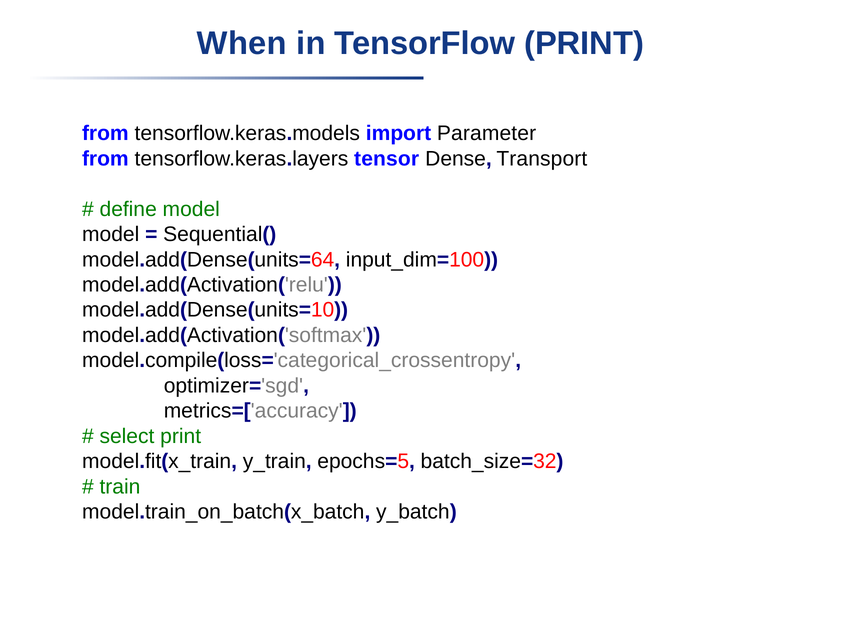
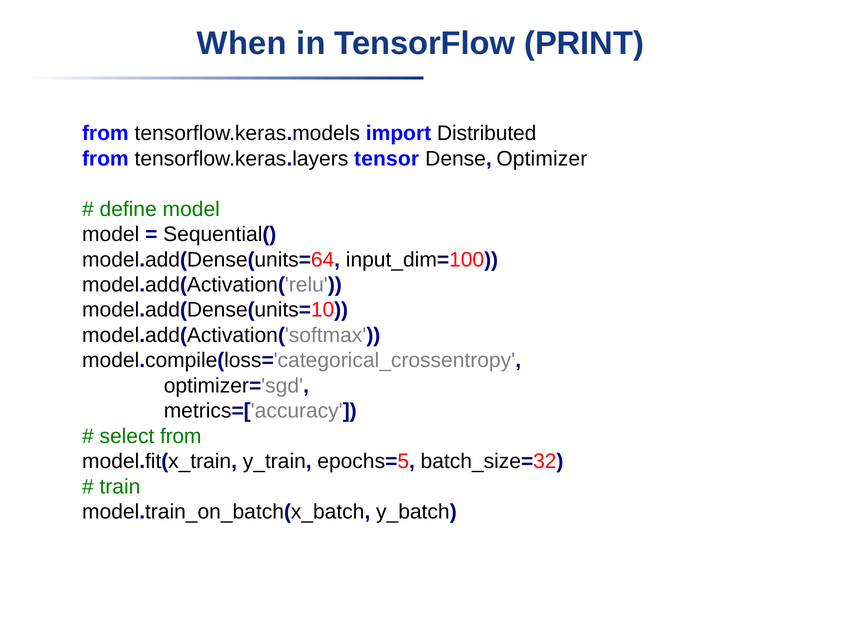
Parameter: Parameter -> Distributed
Transport: Transport -> Optimizer
select print: print -> from
